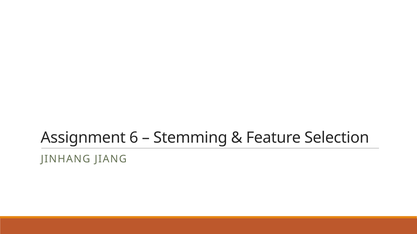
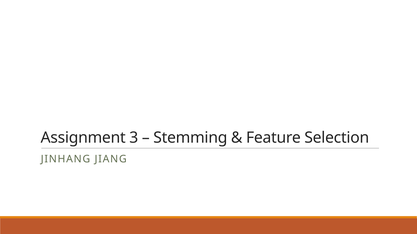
6: 6 -> 3
